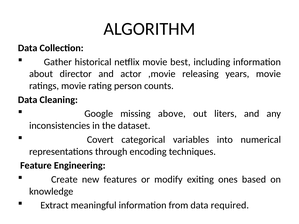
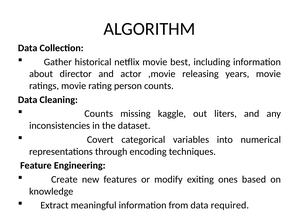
Google at (99, 114): Google -> Counts
above: above -> kaggle
